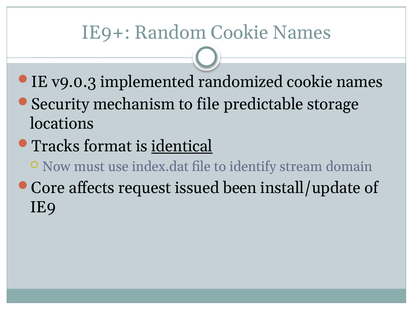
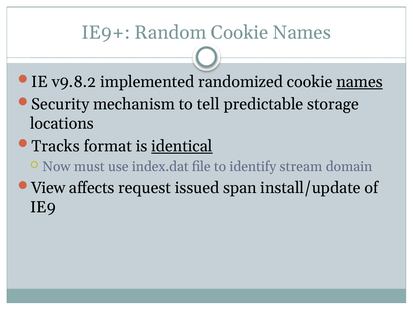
v9.0.3: v9.0.3 -> v9.8.2
names at (360, 82) underline: none -> present
to file: file -> tell
Core: Core -> View
been: been -> span
